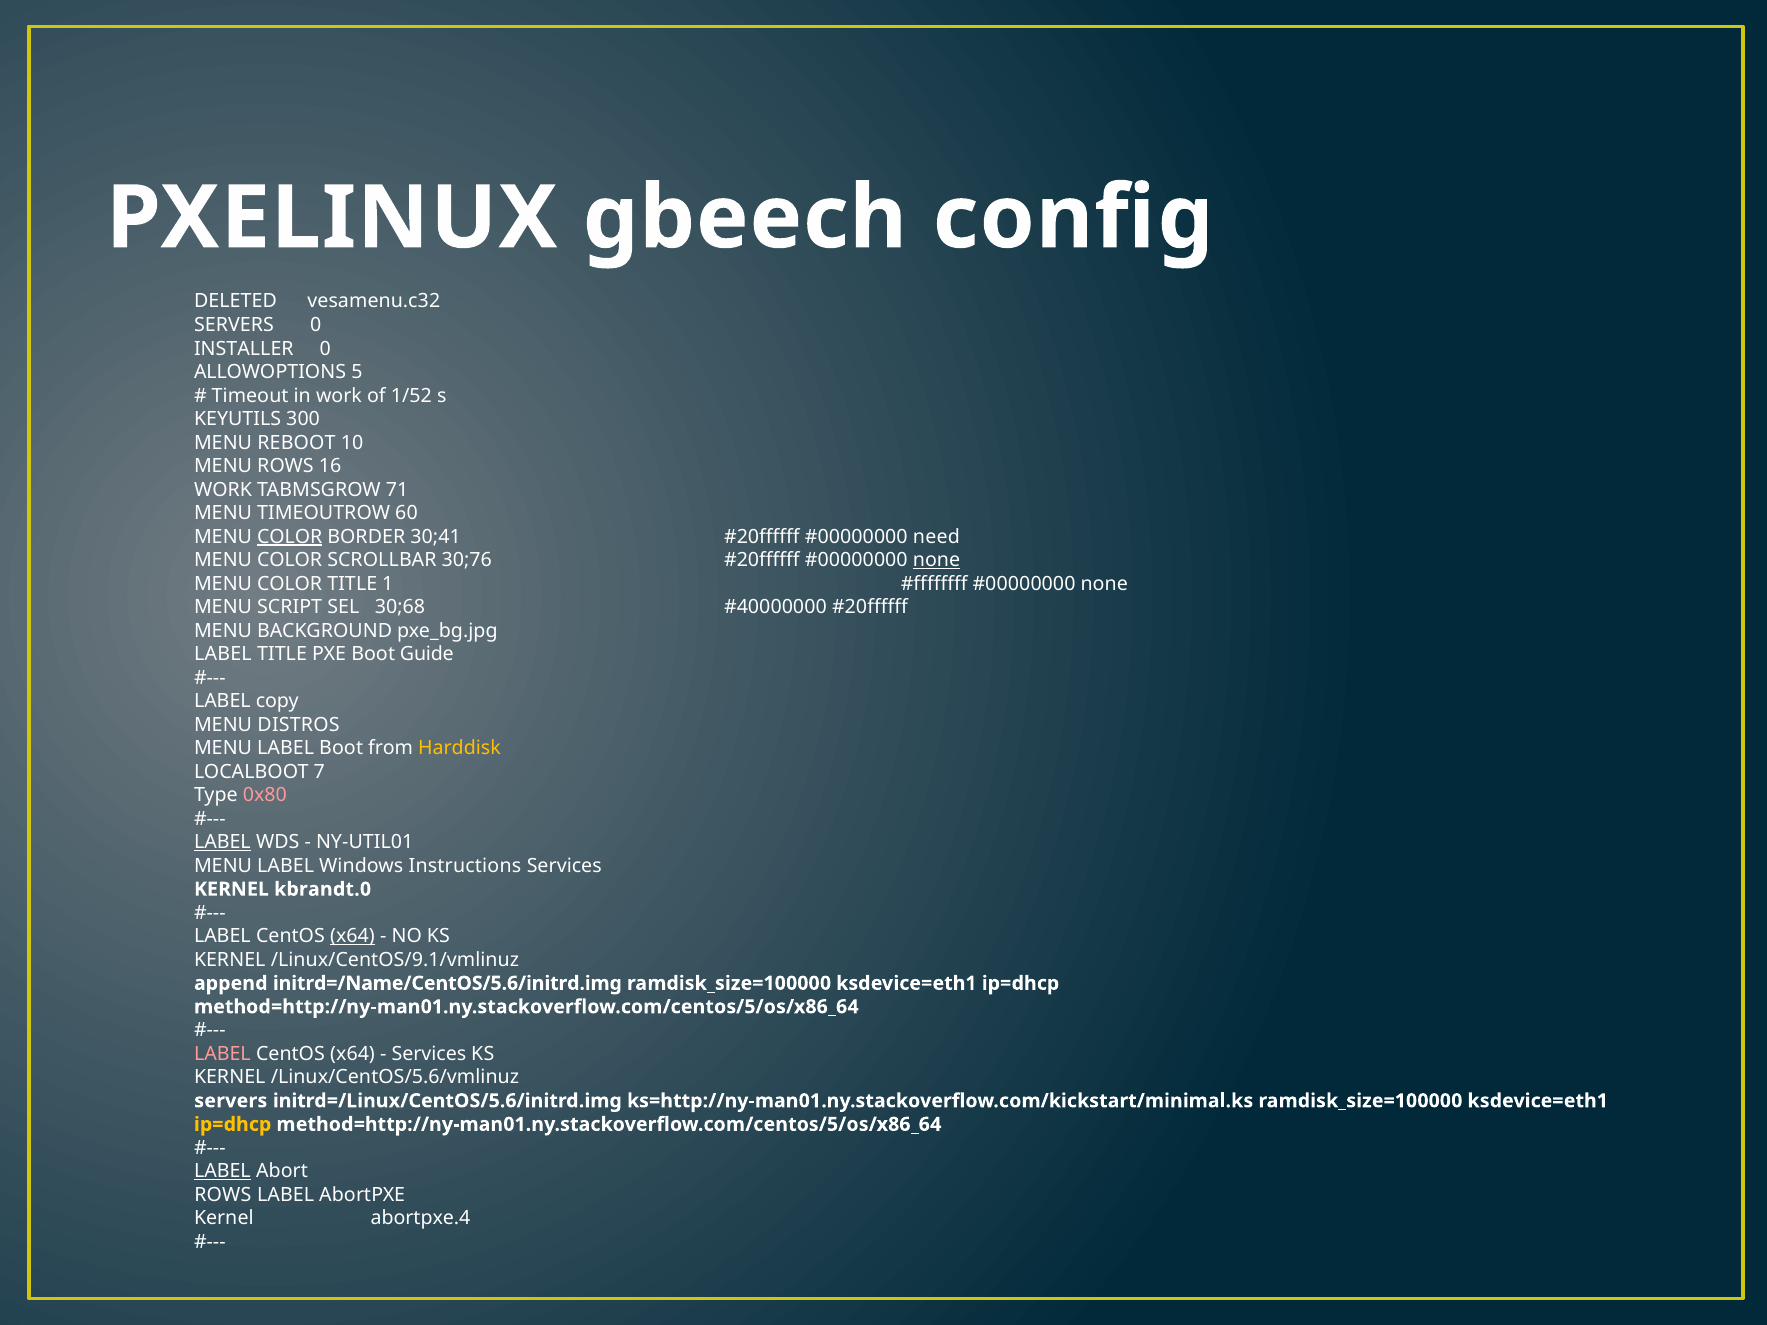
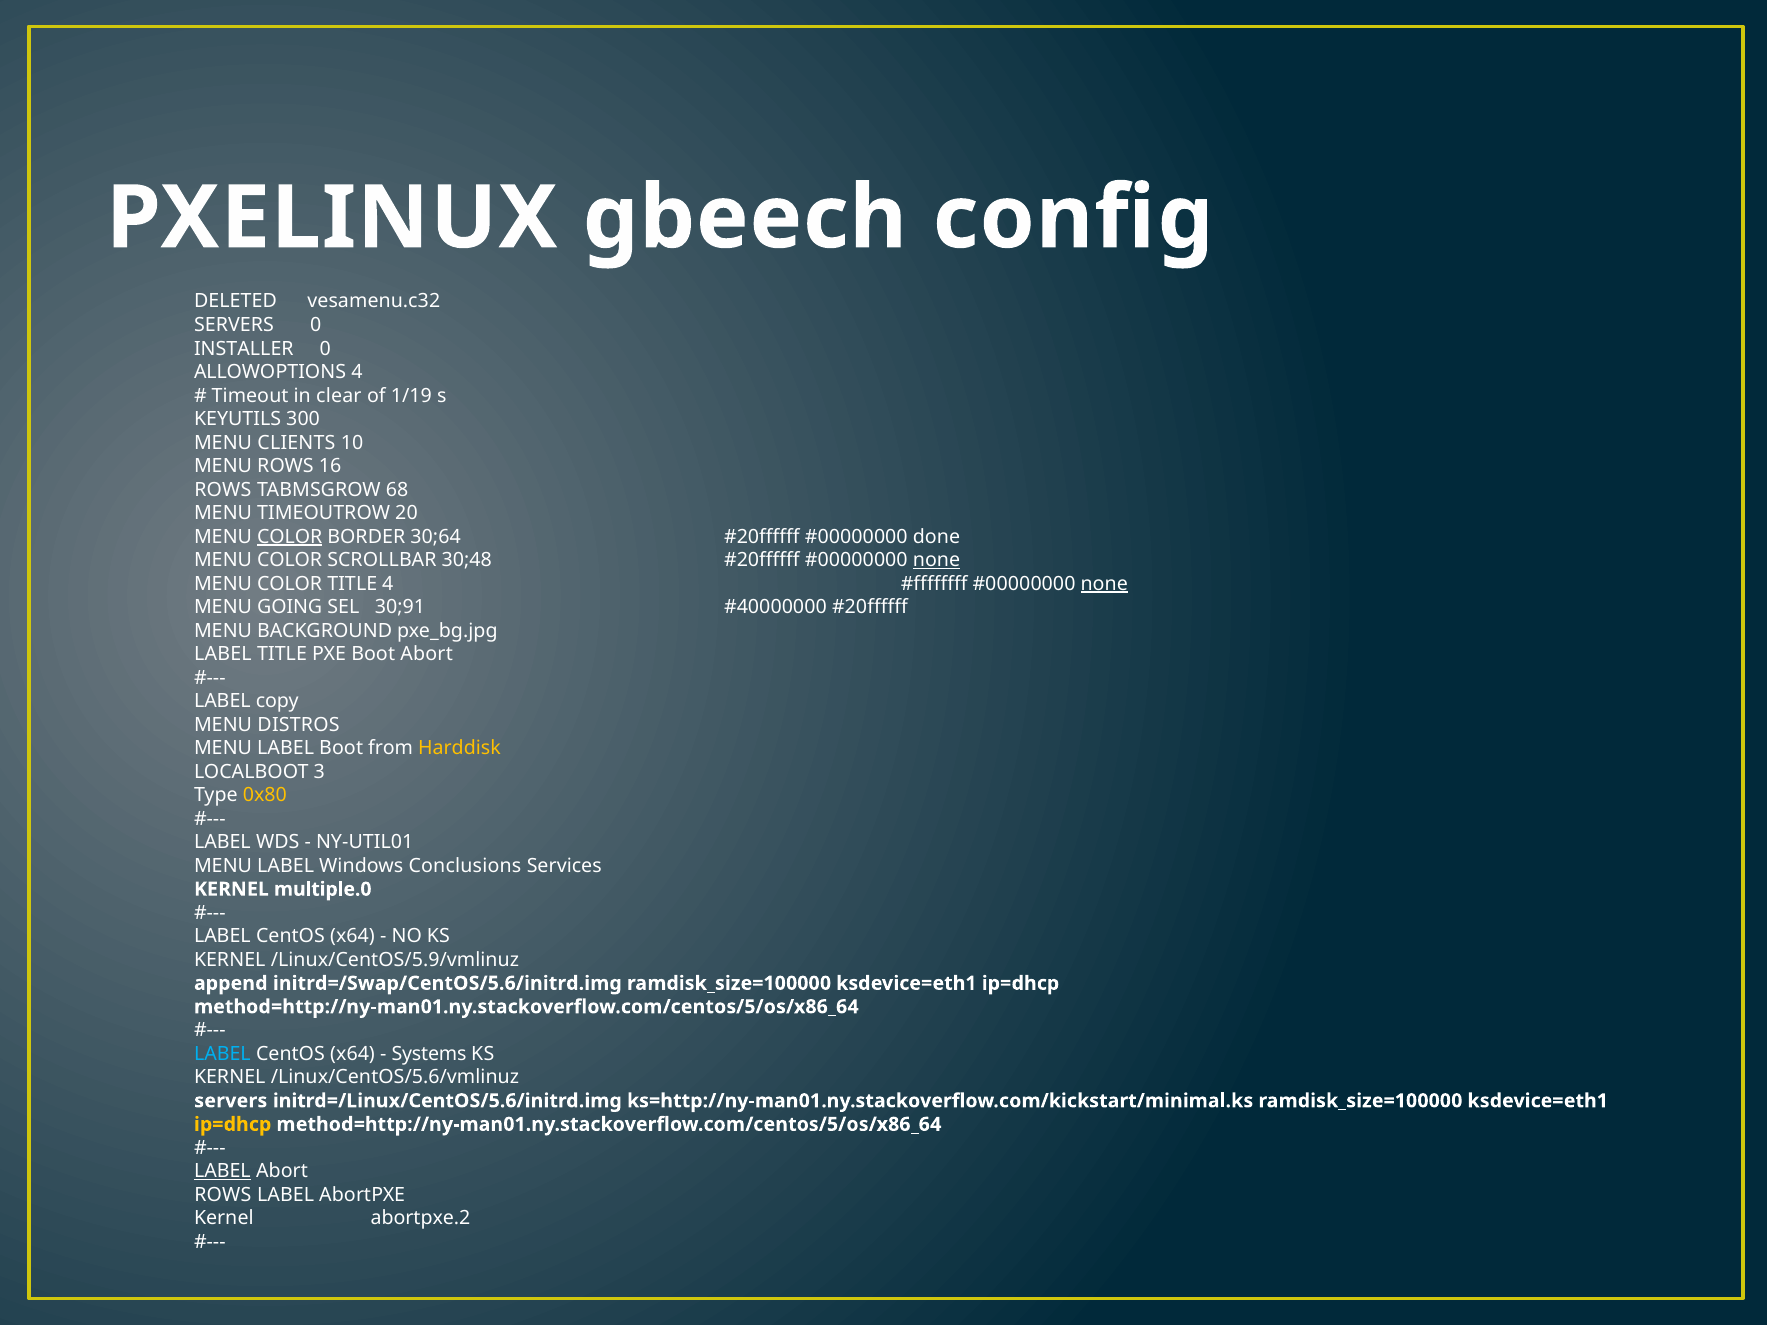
ALLOWOPTIONS 5: 5 -> 4
in work: work -> clear
1/52: 1/52 -> 1/19
REBOOT: REBOOT -> CLIENTS
WORK at (223, 490): WORK -> ROWS
71: 71 -> 68
60: 60 -> 20
30;41: 30;41 -> 30;64
need: need -> done
30;76: 30;76 -> 30;48
TITLE 1: 1 -> 4
none at (1104, 584) underline: none -> present
SCRIPT: SCRIPT -> GOING
30;68: 30;68 -> 30;91
Boot Guide: Guide -> Abort
7: 7 -> 3
0x80 colour: pink -> yellow
LABEL at (222, 842) underline: present -> none
Instructions: Instructions -> Conclusions
kbrandt.0: kbrandt.0 -> multiple.0
x64 at (352, 936) underline: present -> none
/Linux/CentOS/9.1/vmlinuz: /Linux/CentOS/9.1/vmlinuz -> /Linux/CentOS/5.9/vmlinuz
initrd=/Name/CentOS/5.6/initrd.img: initrd=/Name/CentOS/5.6/initrd.img -> initrd=/Swap/CentOS/5.6/initrd.img
LABEL at (222, 1054) colour: pink -> light blue
Services at (429, 1054): Services -> Systems
abortpxe.4: abortpxe.4 -> abortpxe.2
